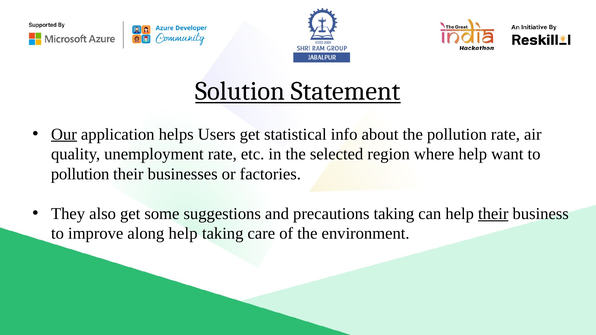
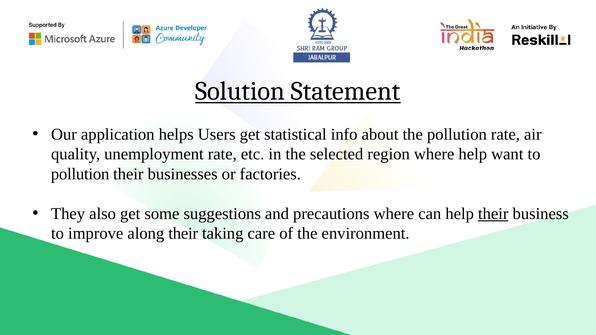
Our underline: present -> none
precautions taking: taking -> where
along help: help -> their
